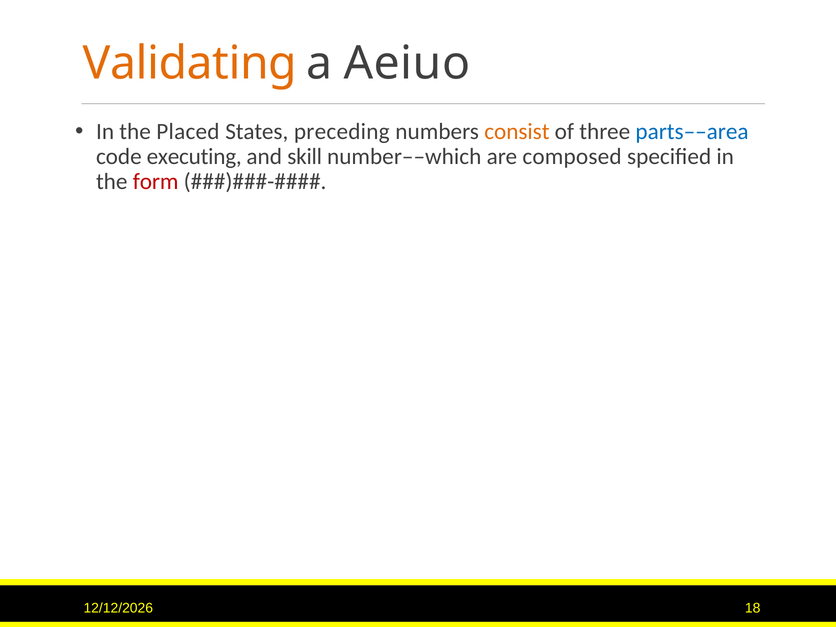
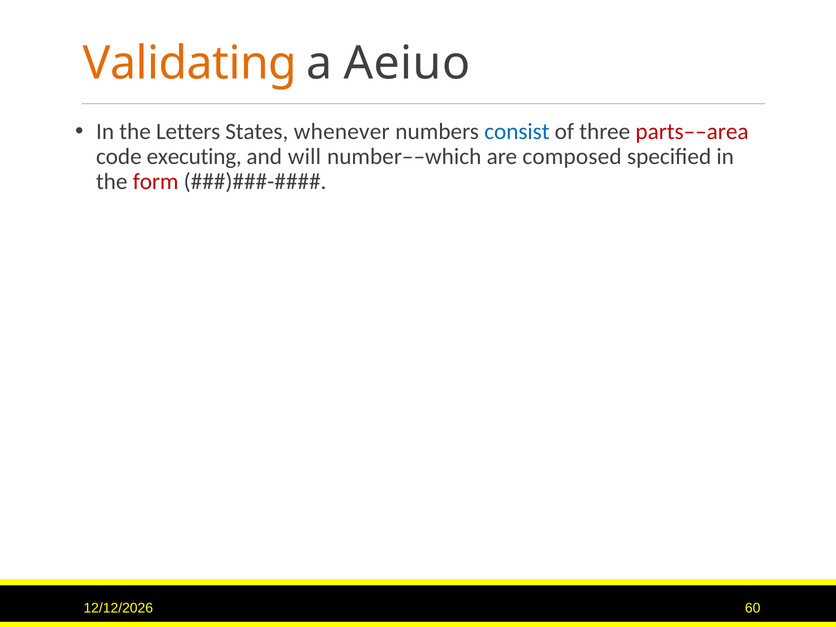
Placed: Placed -> Letters
preceding: preceding -> whenever
consist colour: orange -> blue
parts––area colour: blue -> red
skill: skill -> will
18: 18 -> 60
